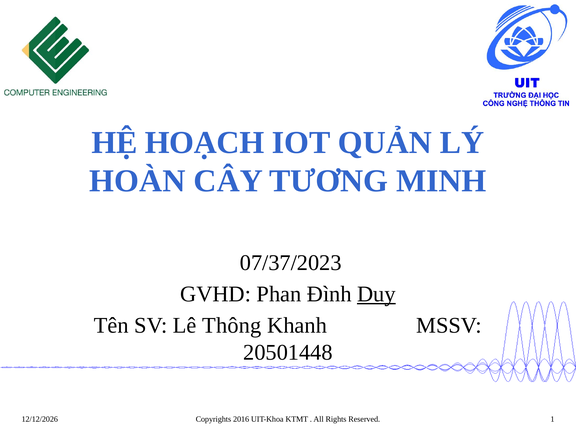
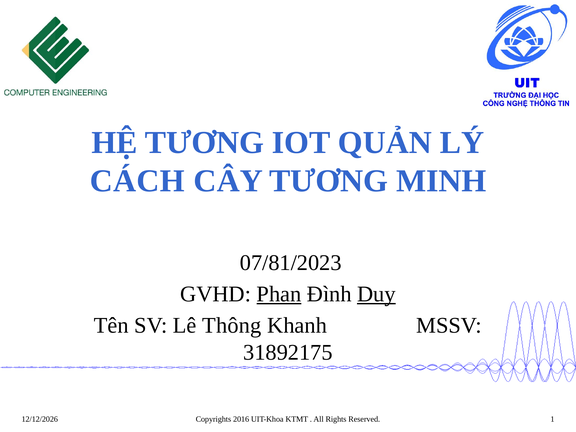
HỆ HOẠCH: HOẠCH -> TƯƠNG
HOÀN: HOÀN -> CÁCH
07/37/2023: 07/37/2023 -> 07/81/2023
Phan underline: none -> present
20501448: 20501448 -> 31892175
